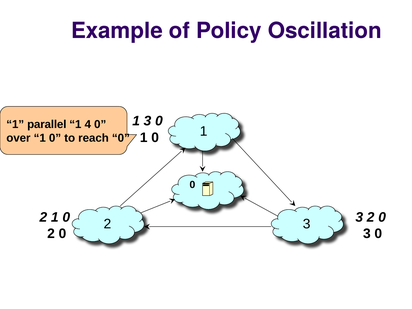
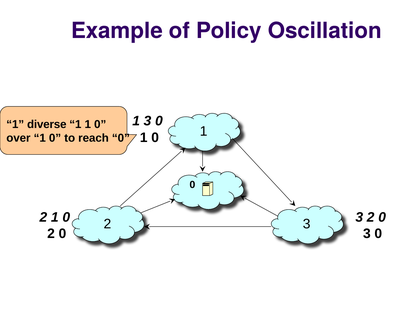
parallel: parallel -> diverse
1 4: 4 -> 1
